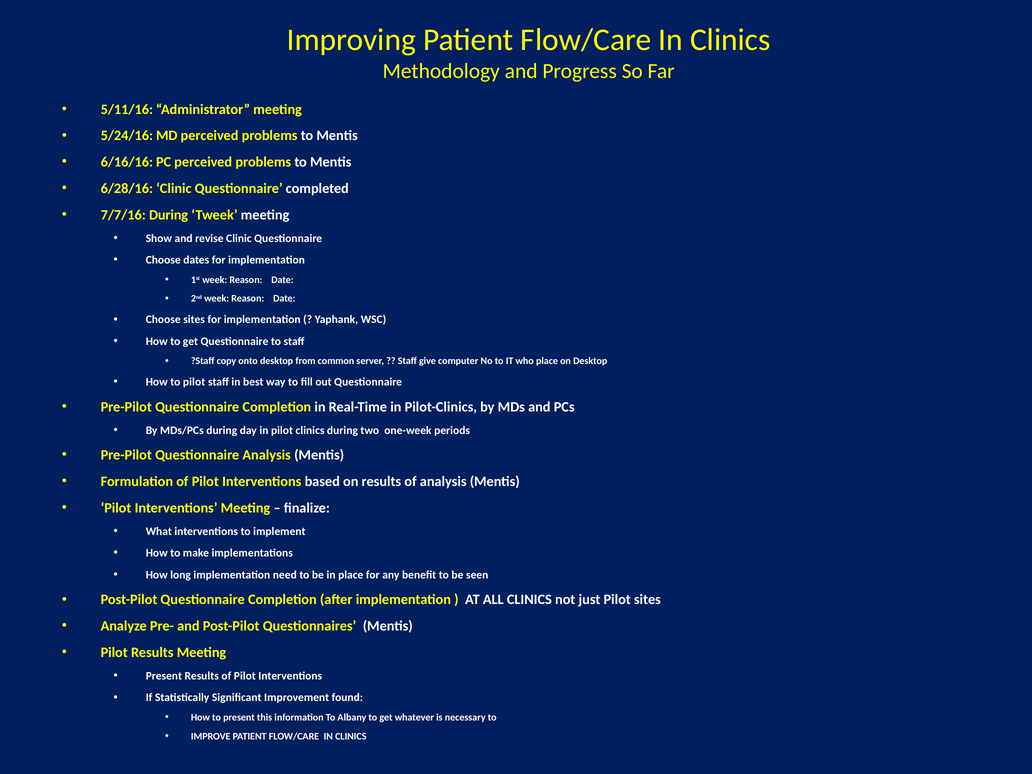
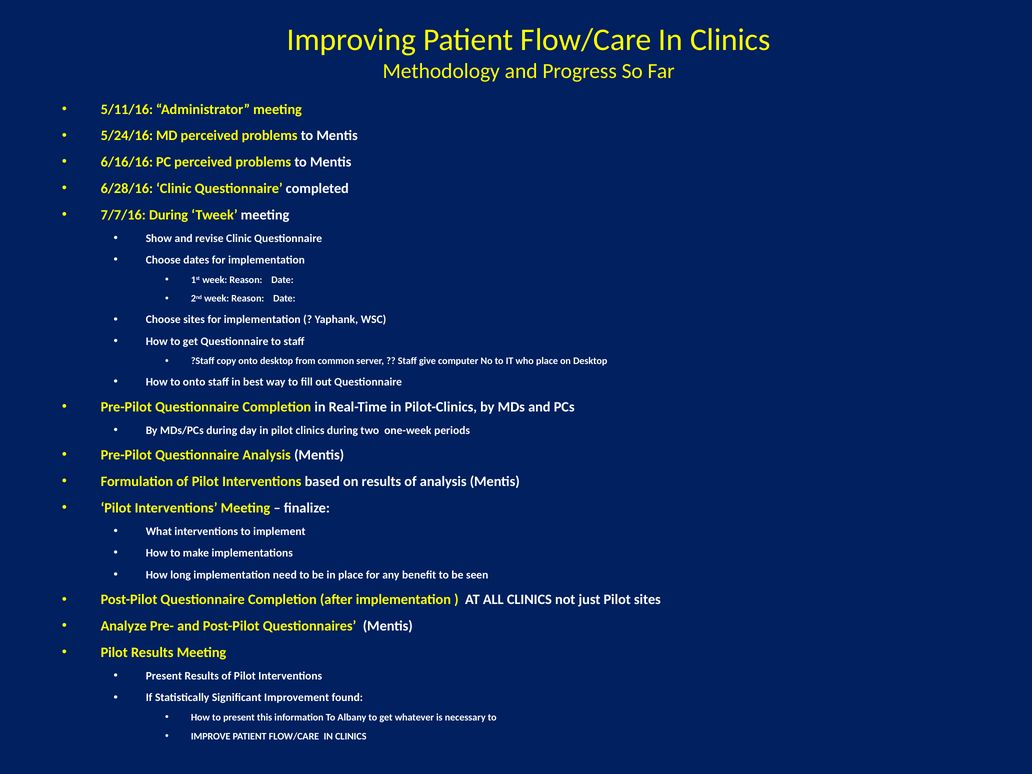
to pilot: pilot -> onto
